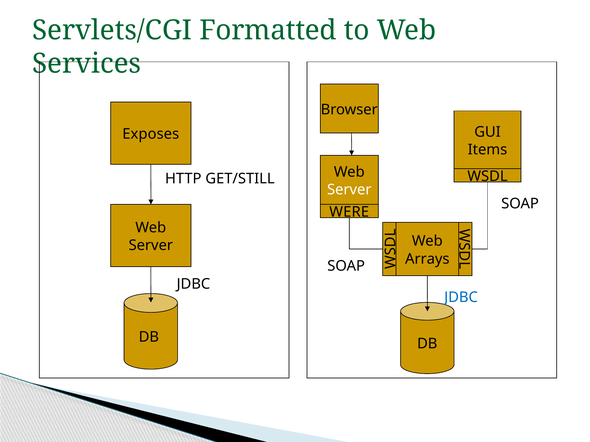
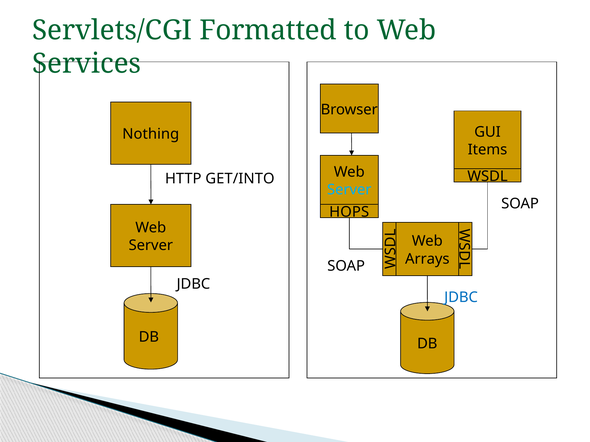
Exposes: Exposes -> Nothing
GET/STILL: GET/STILL -> GET/INTO
Server at (349, 190) colour: white -> light blue
WERE: WERE -> HOPS
